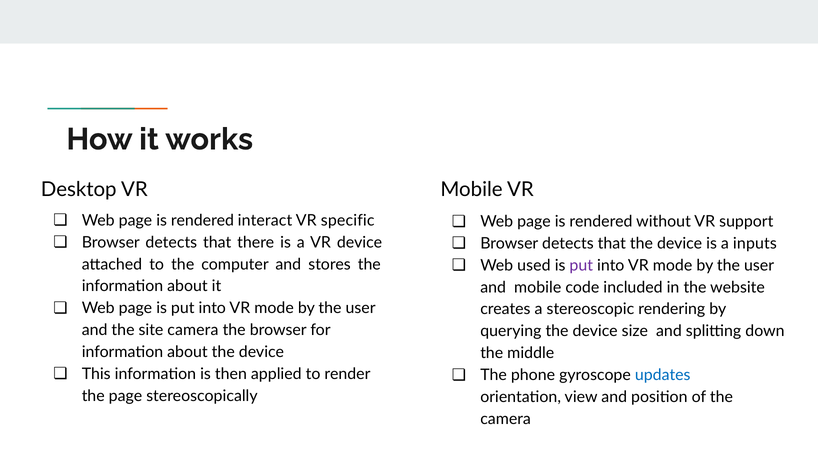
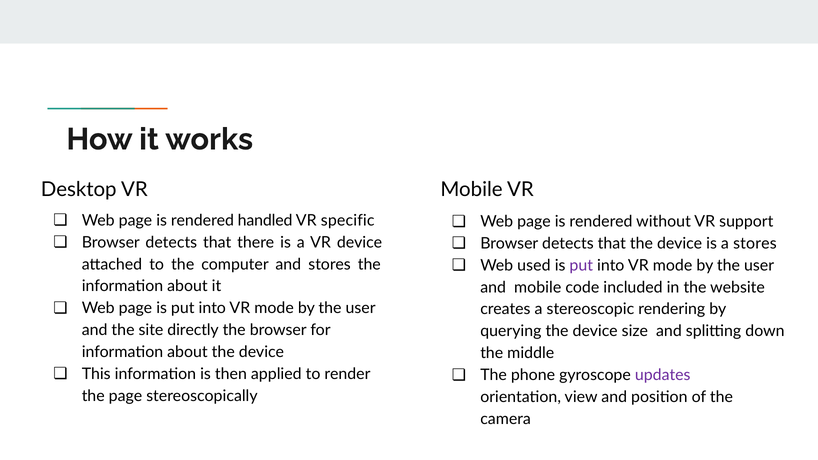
interact: interact -> handled
a inputs: inputs -> stores
site camera: camera -> directly
updates colour: blue -> purple
